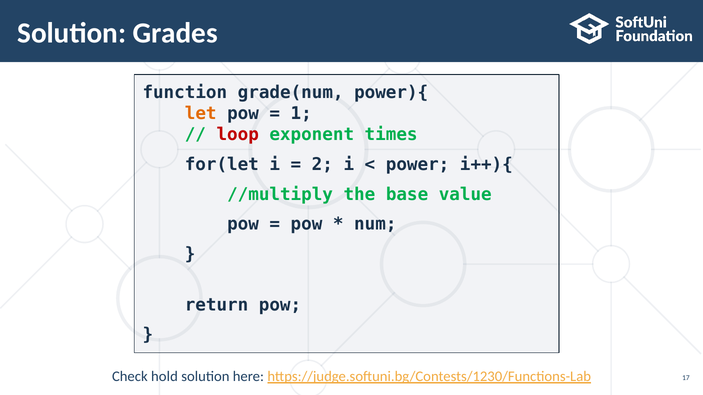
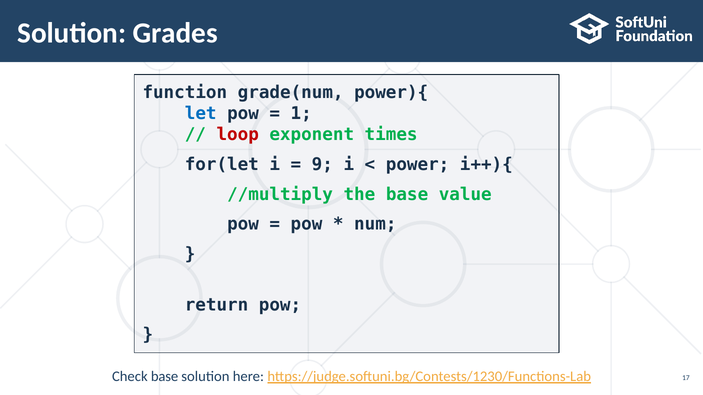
let colour: orange -> blue
2: 2 -> 9
Check hold: hold -> base
